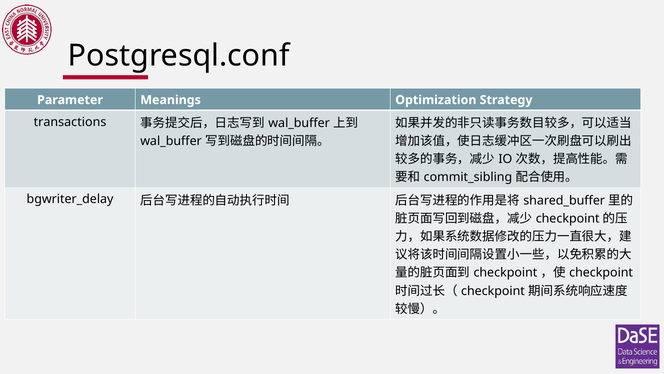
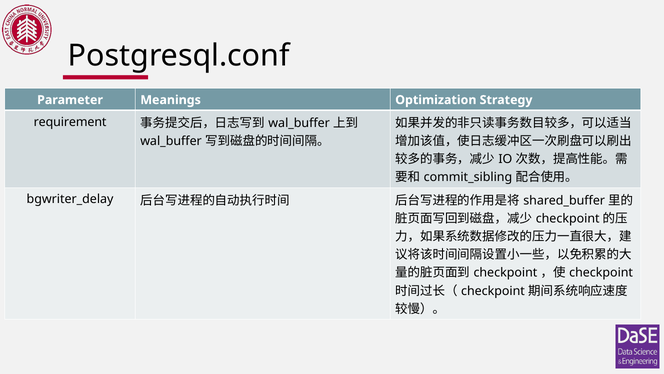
transactions: transactions -> requirement
